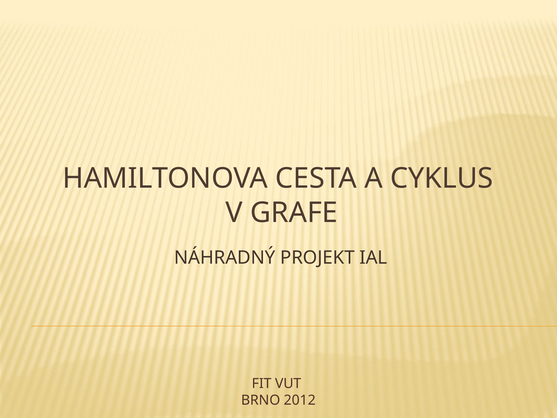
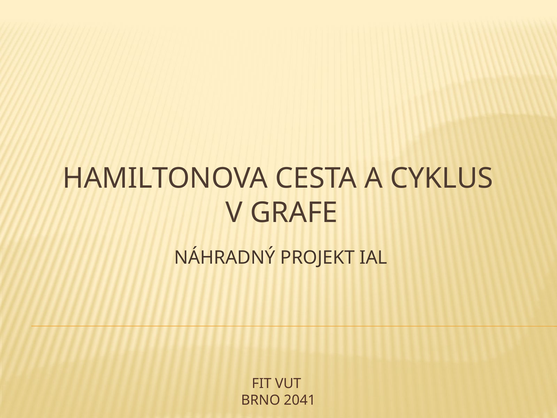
2012: 2012 -> 2041
